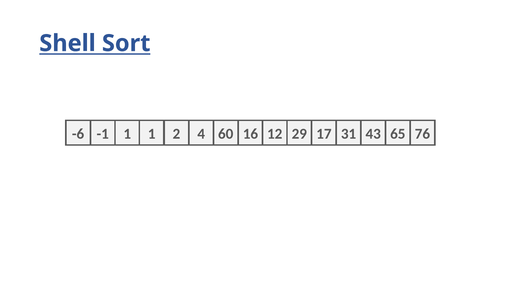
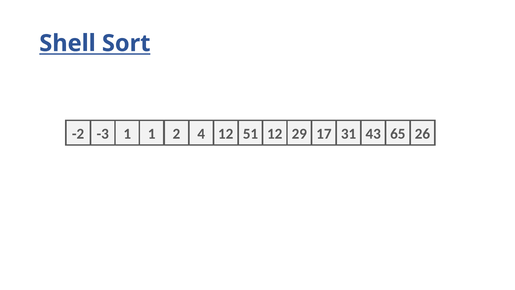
-6: -6 -> -2
-1: -1 -> -3
1 60: 60 -> 12
16: 16 -> 51
76: 76 -> 26
